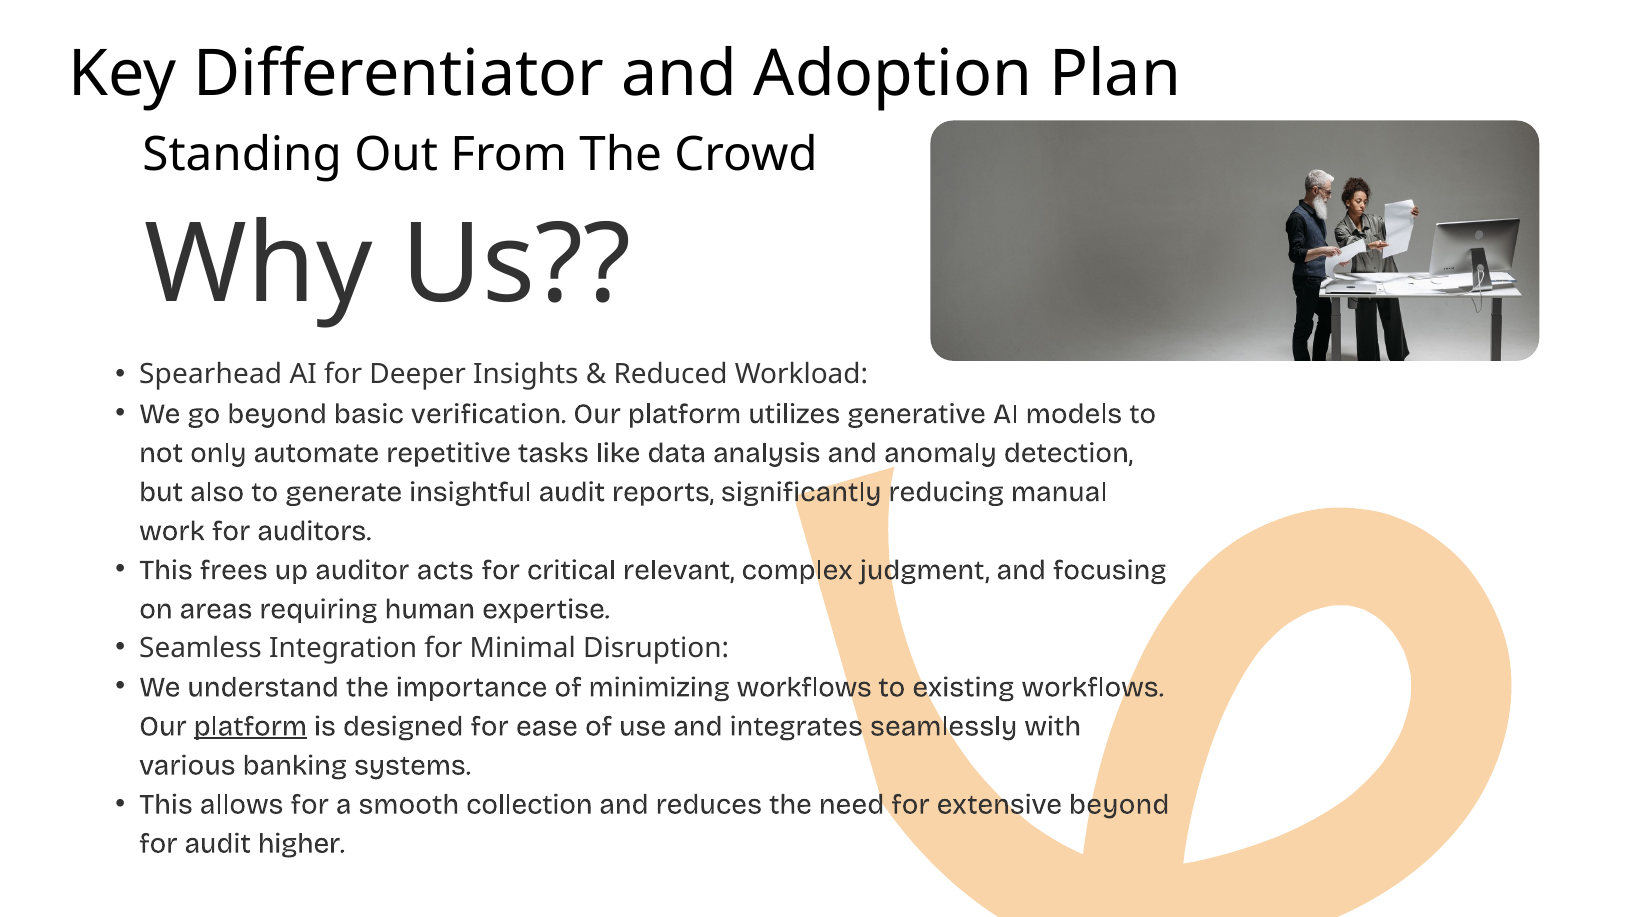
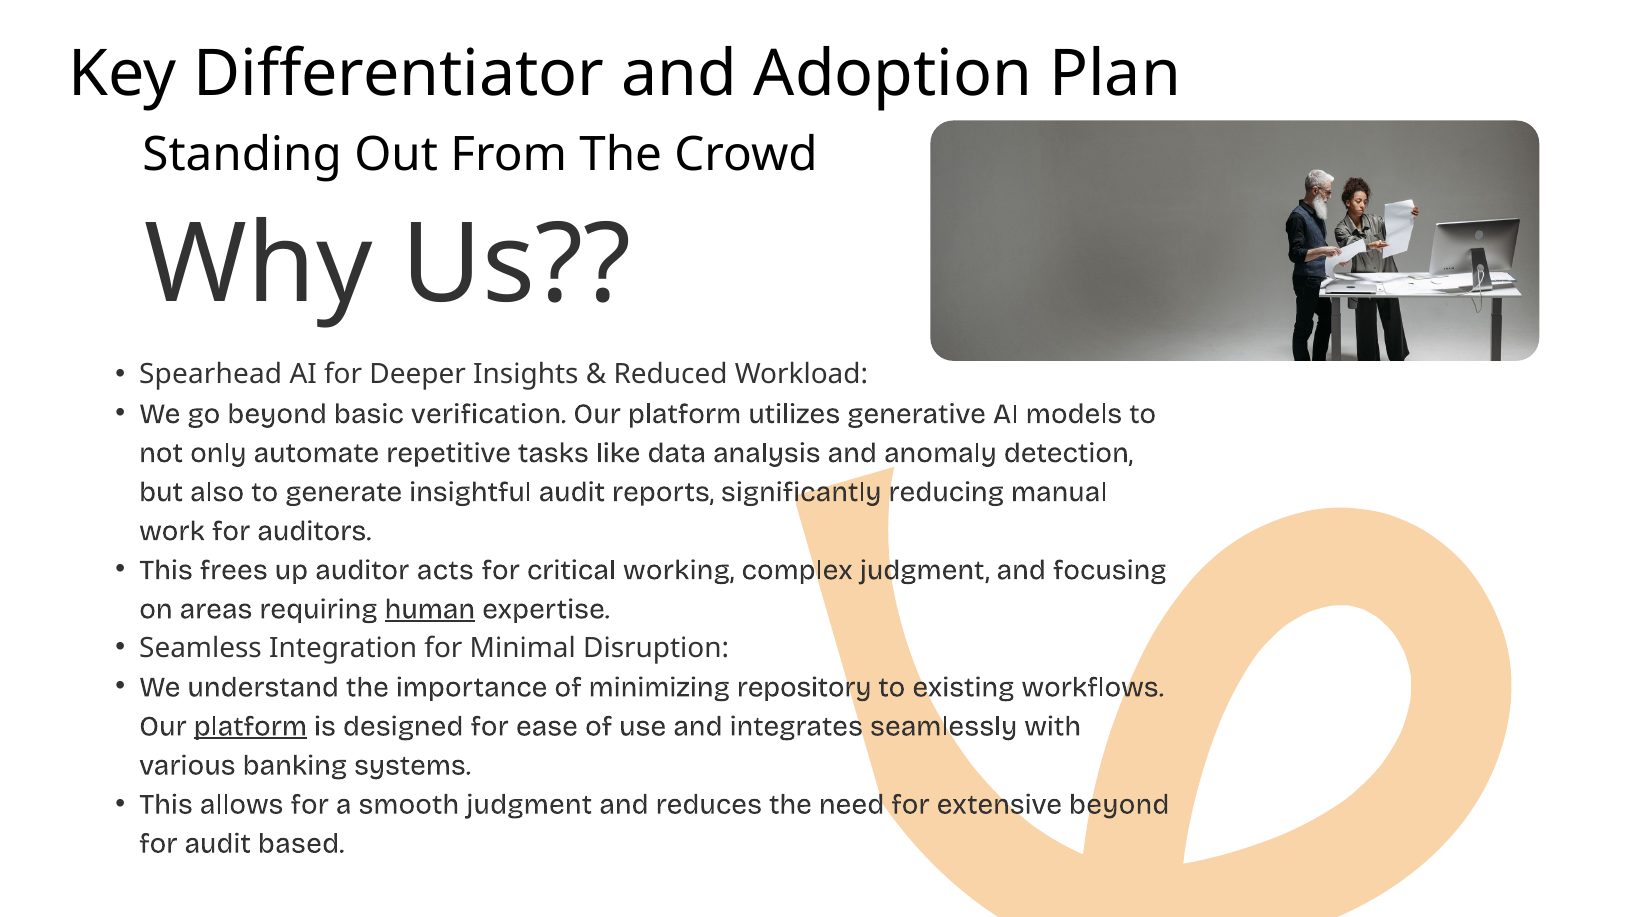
relevant: relevant -> working
human underline: none -> present
minimizing workflows: workflows -> repository
smooth collection: collection -> judgment
higher: higher -> based
